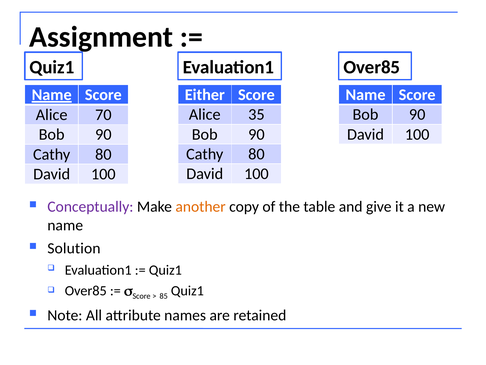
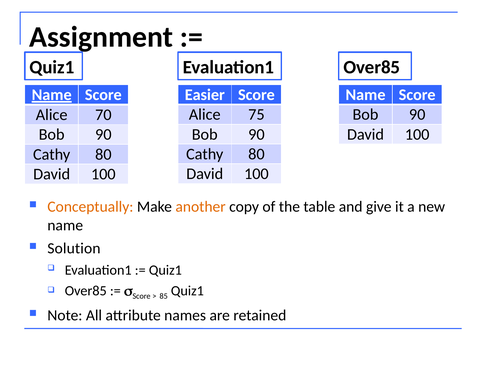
Either: Either -> Easier
35: 35 -> 75
Conceptually colour: purple -> orange
